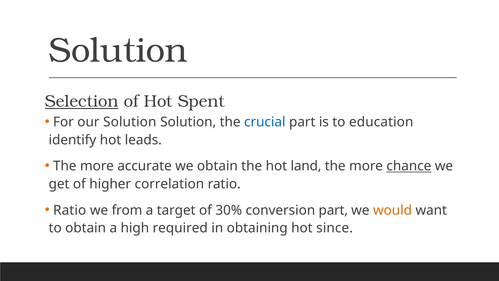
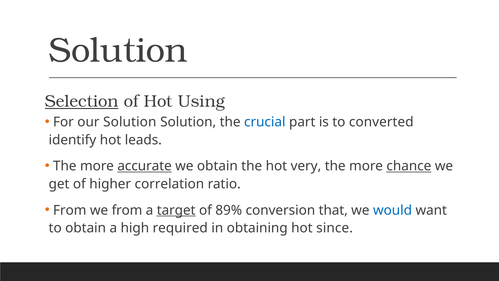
Spent: Spent -> Using
education: education -> converted
accurate underline: none -> present
land: land -> very
Ratio at (70, 210): Ratio -> From
target underline: none -> present
30%: 30% -> 89%
conversion part: part -> that
would colour: orange -> blue
